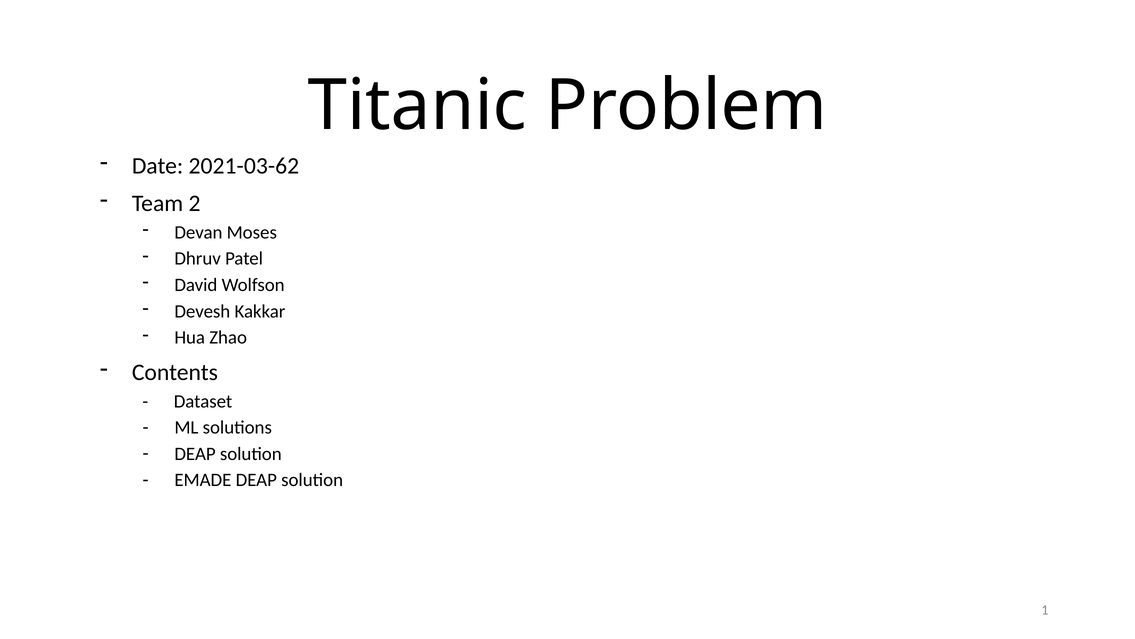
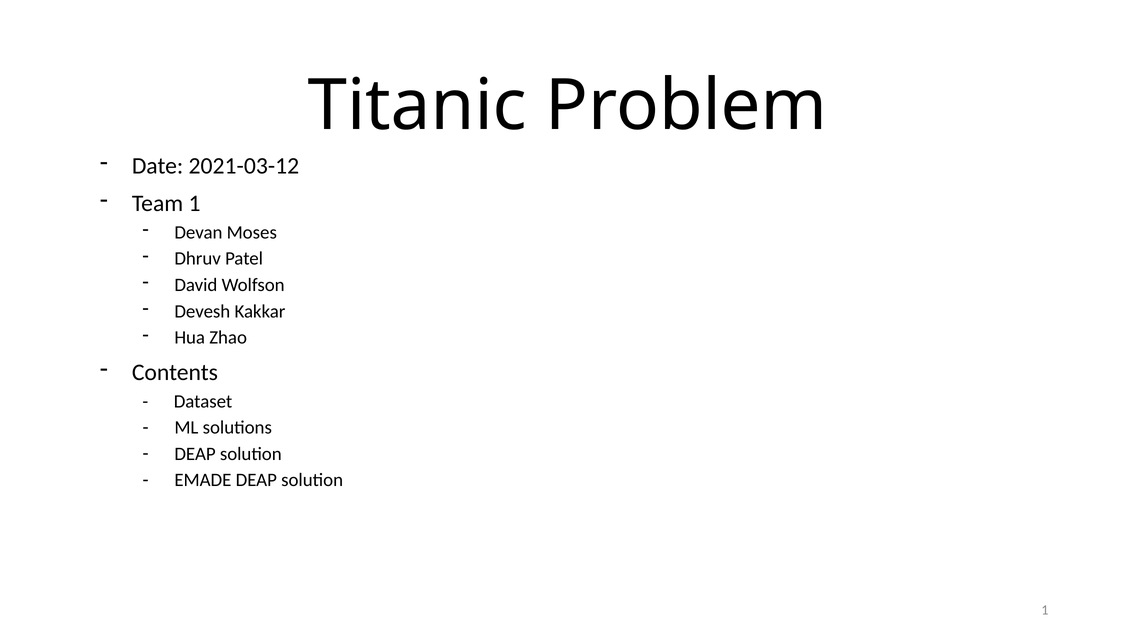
2021-03-62: 2021-03-62 -> 2021-03-12
Team 2: 2 -> 1
